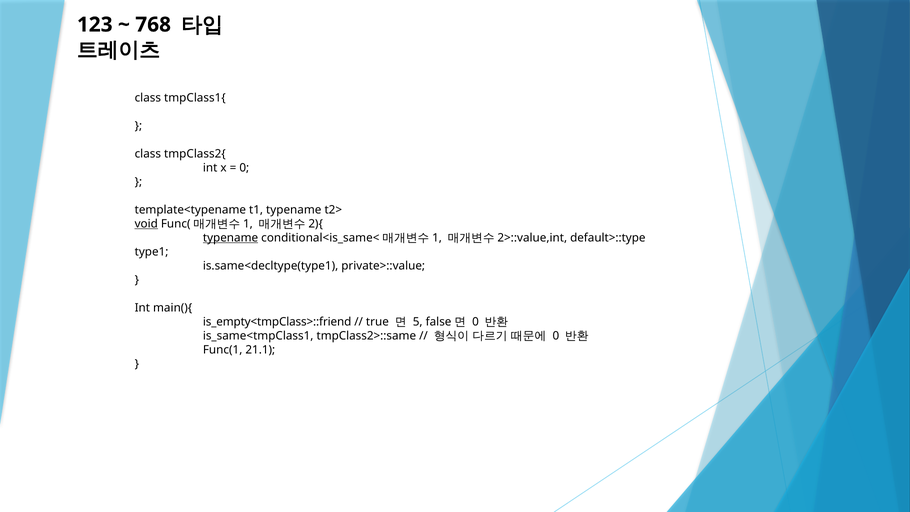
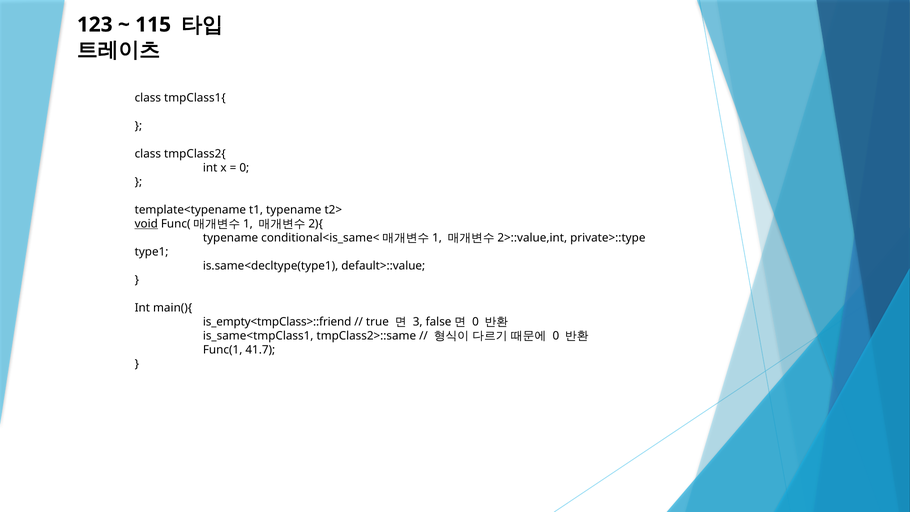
768: 768 -> 115
typename at (231, 238) underline: present -> none
default>::type: default>::type -> private>::type
private>::value: private>::value -> default>::value
5: 5 -> 3
21.1: 21.1 -> 41.7
